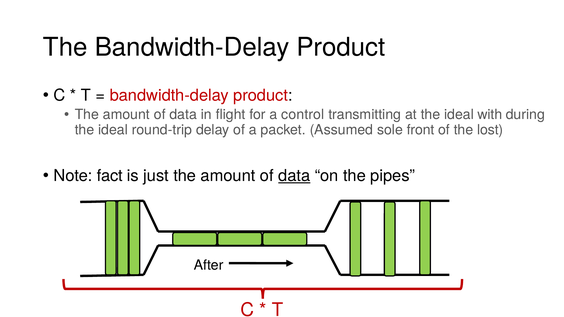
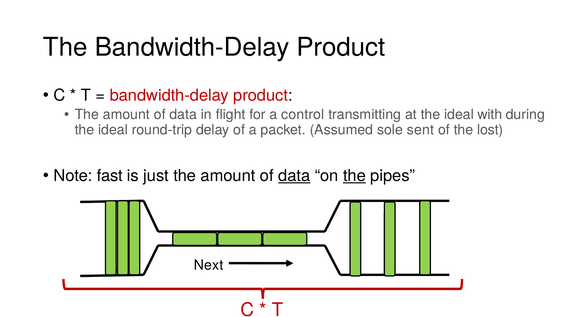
front: front -> sent
fact: fact -> fast
the at (354, 176) underline: none -> present
After: After -> Next
